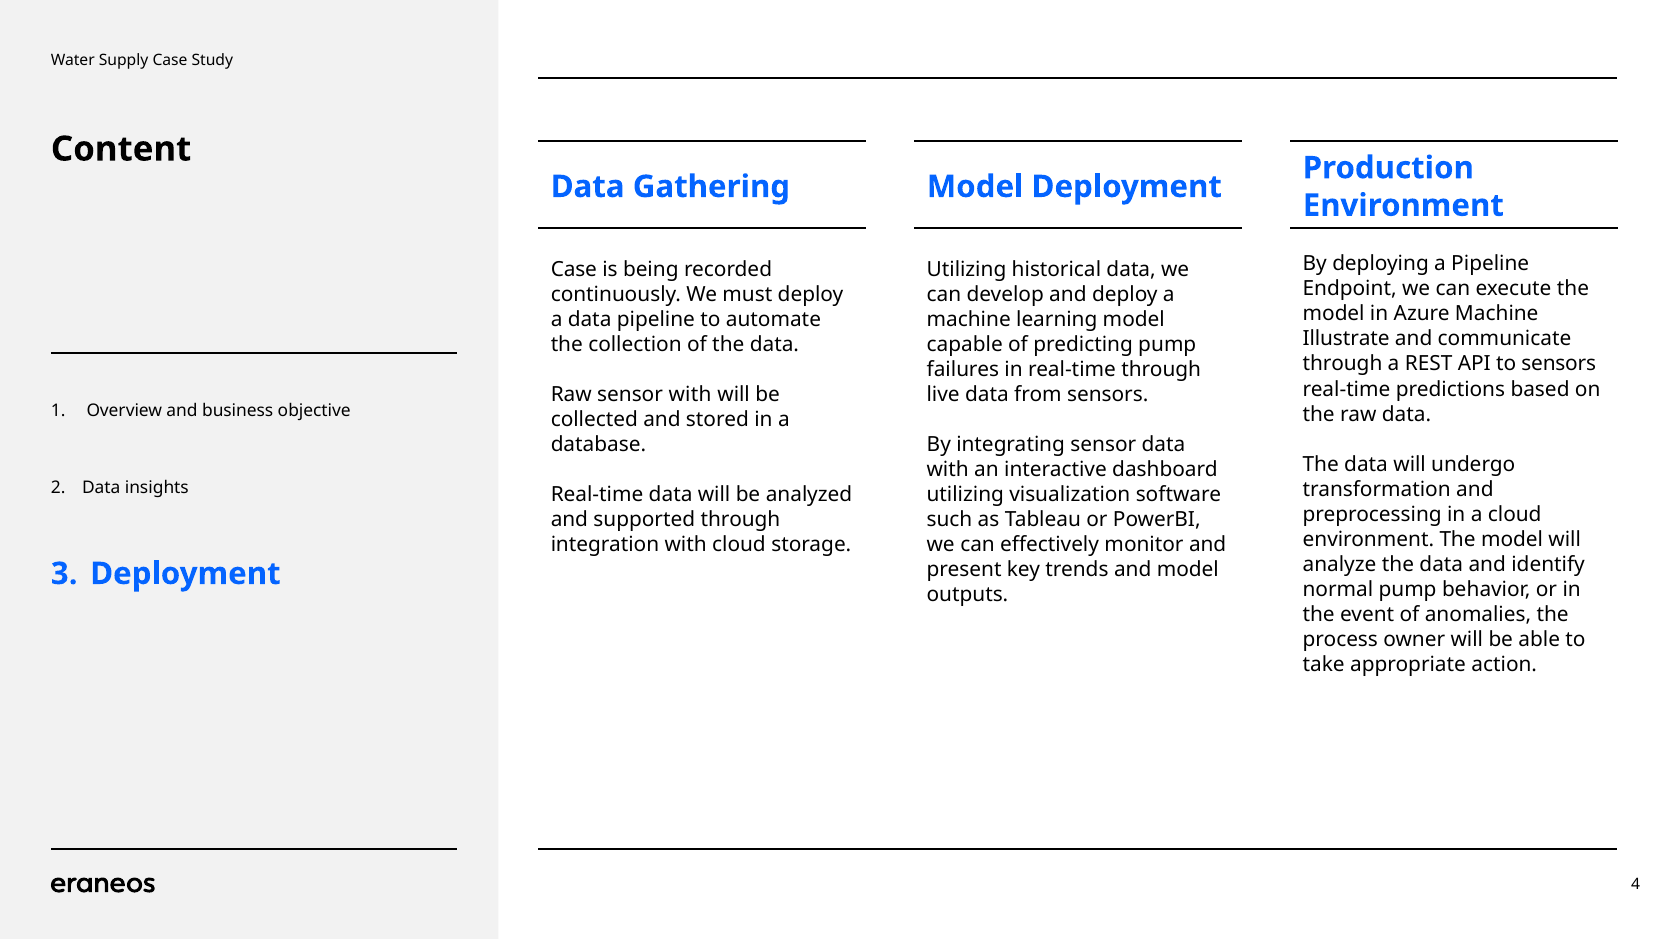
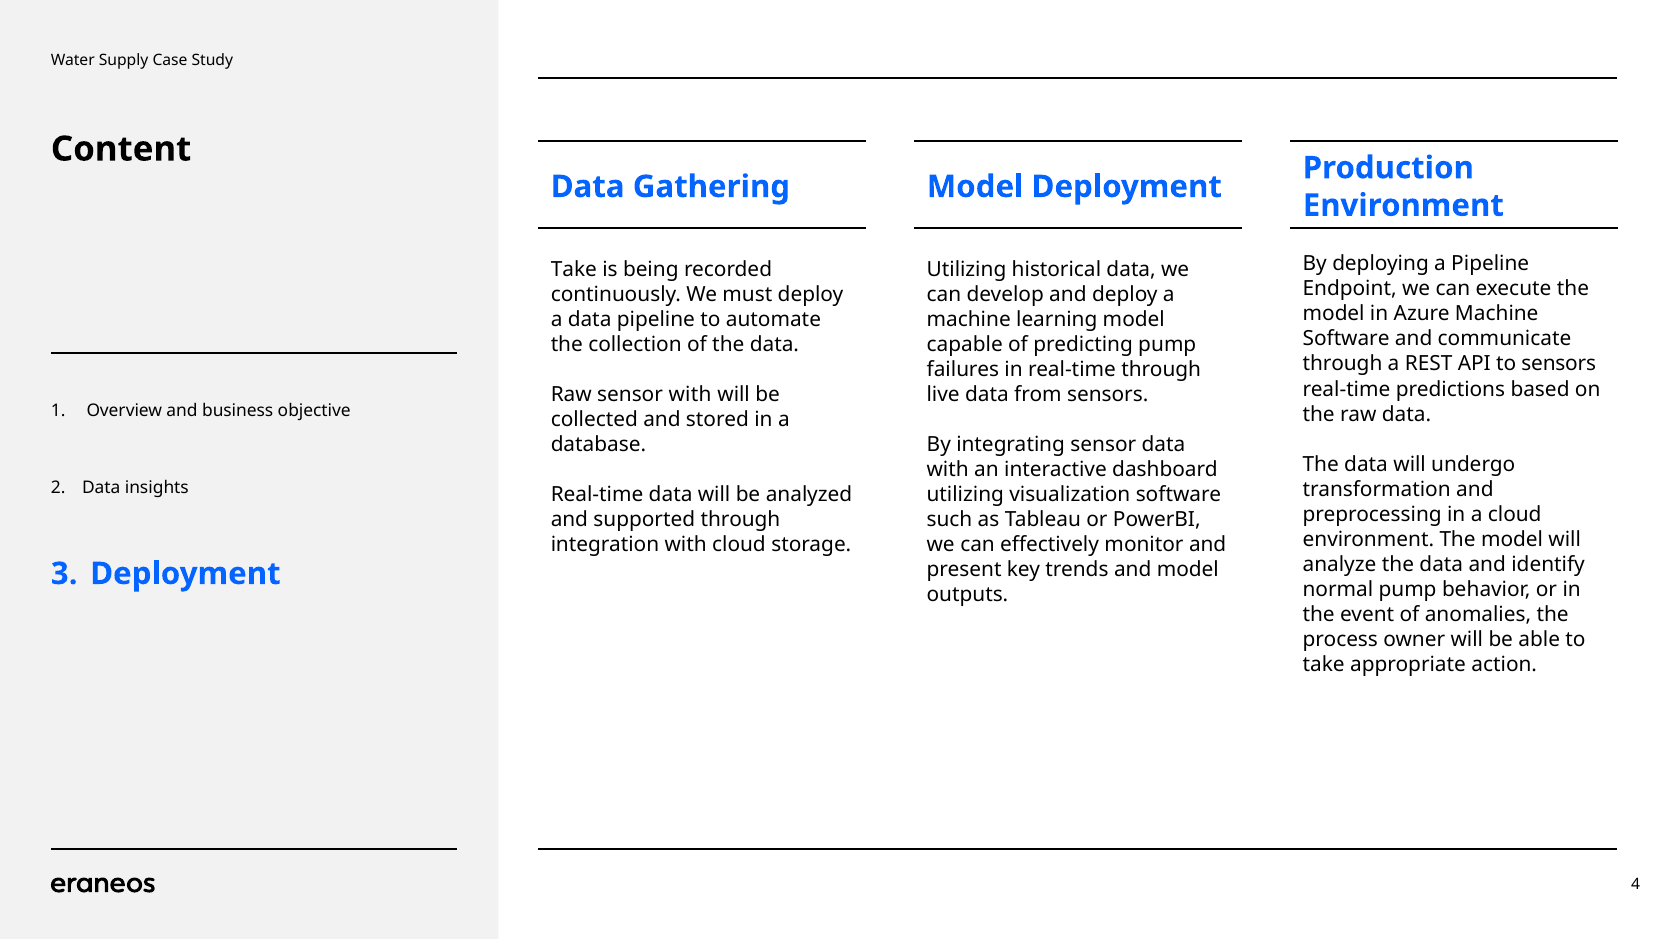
Case at (574, 269): Case -> Take
Illustrate at (1346, 339): Illustrate -> Software
